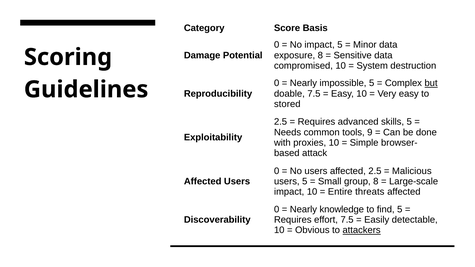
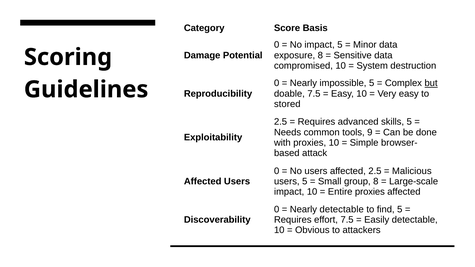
Entire threats: threats -> proxies
Nearly knowledge: knowledge -> detectable
attackers underline: present -> none
